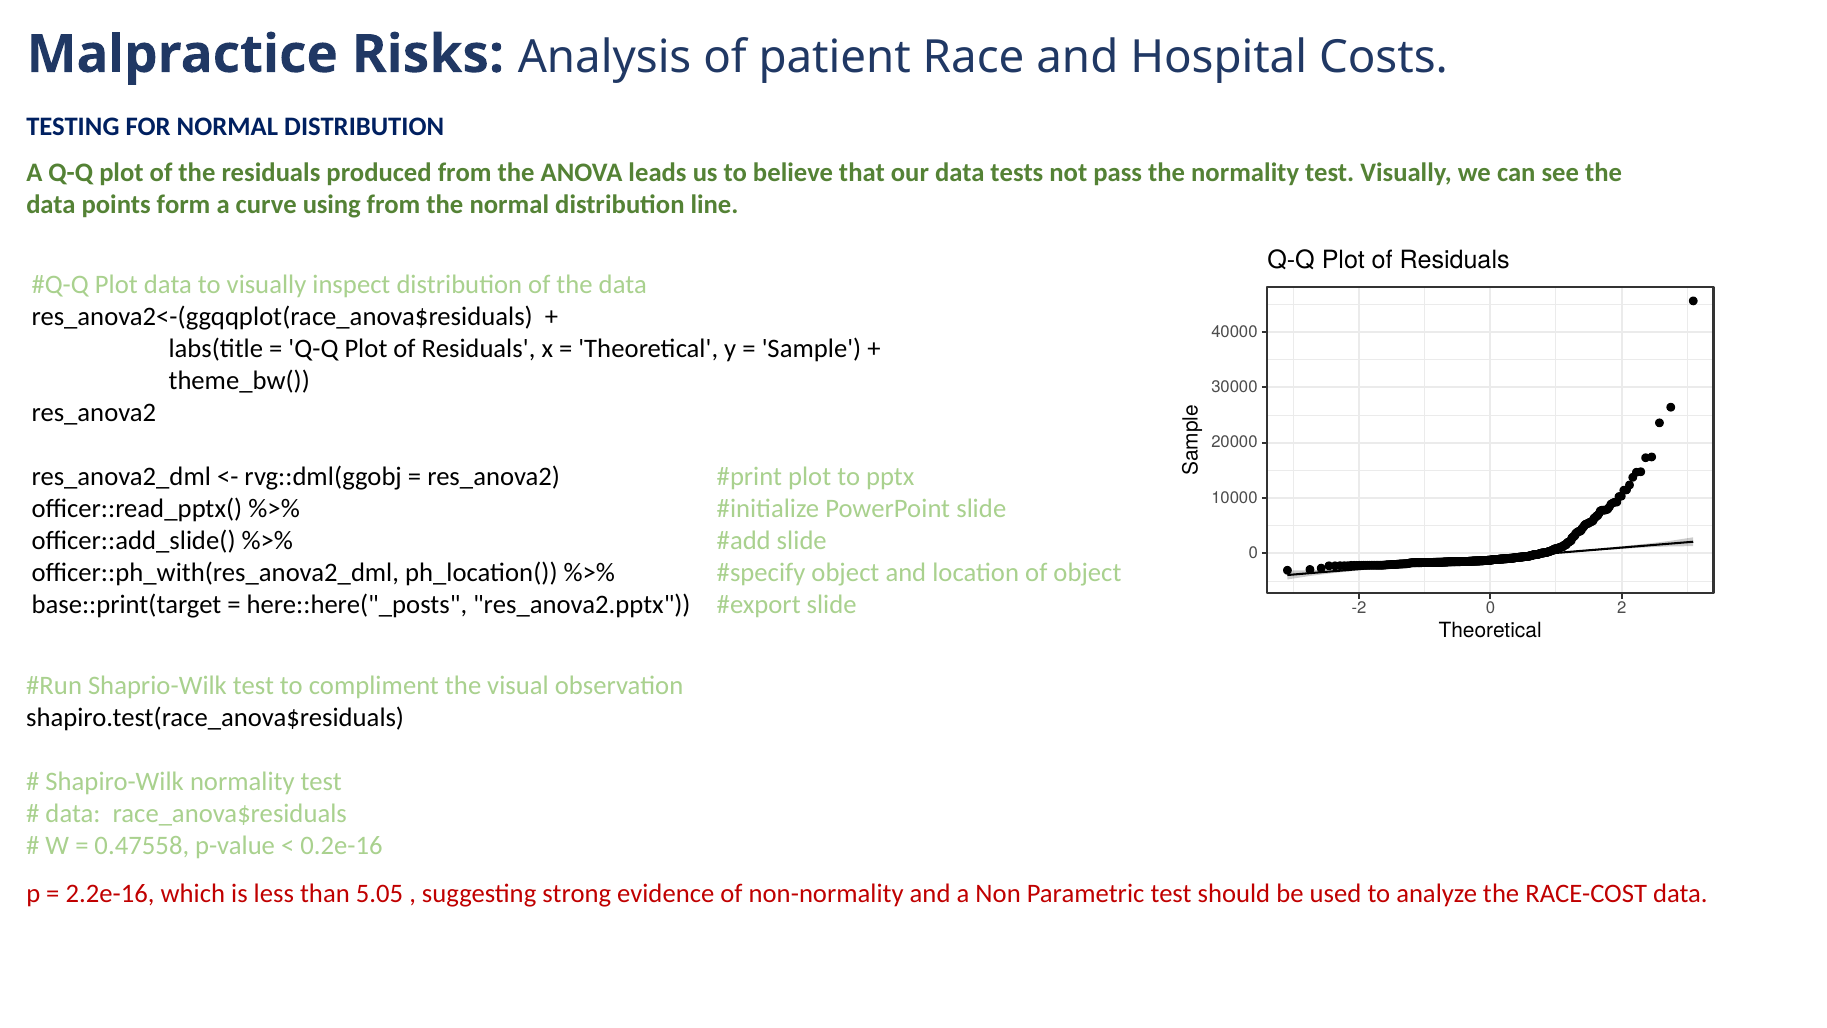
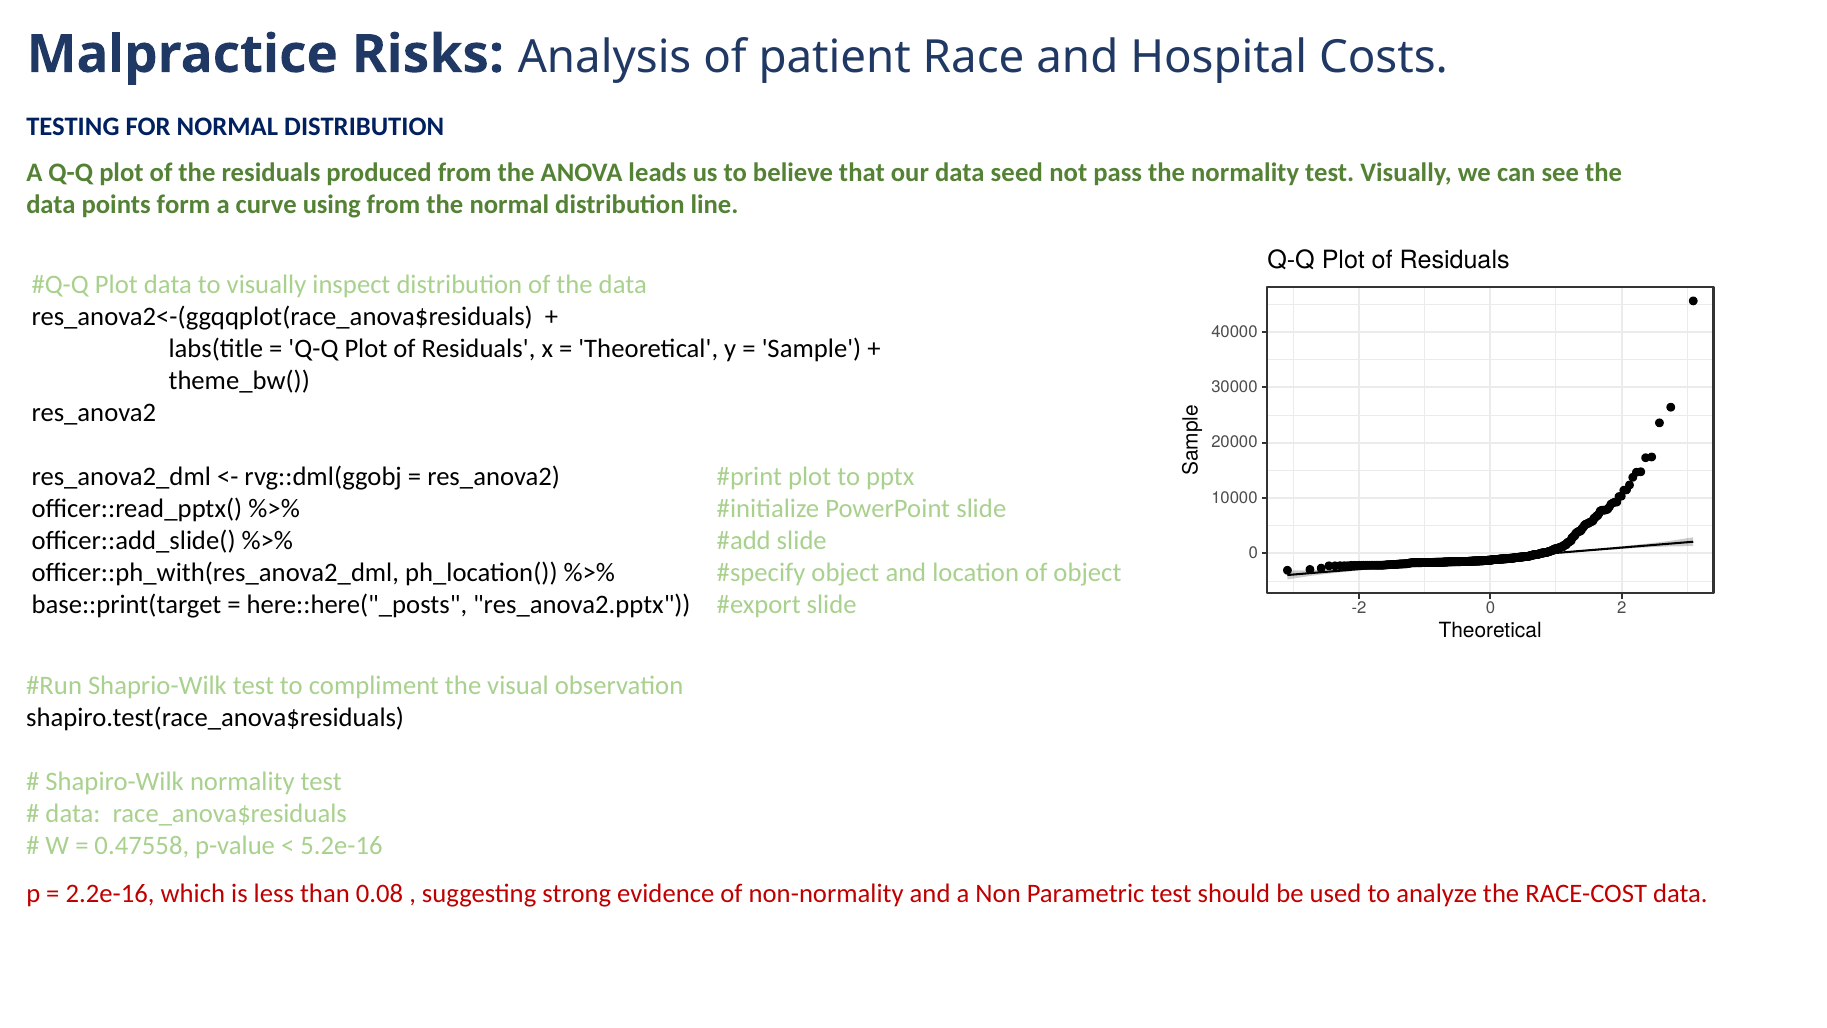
tests: tests -> seed
0.2e-16: 0.2e-16 -> 5.2e-16
5.05: 5.05 -> 0.08
